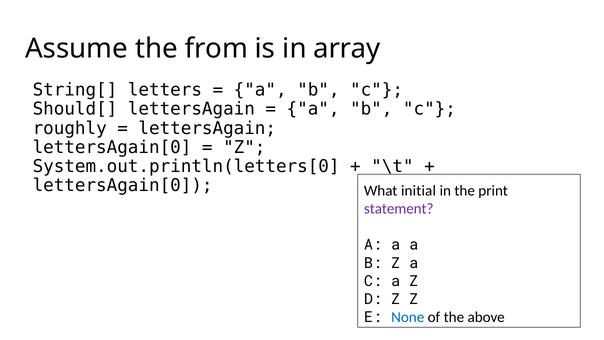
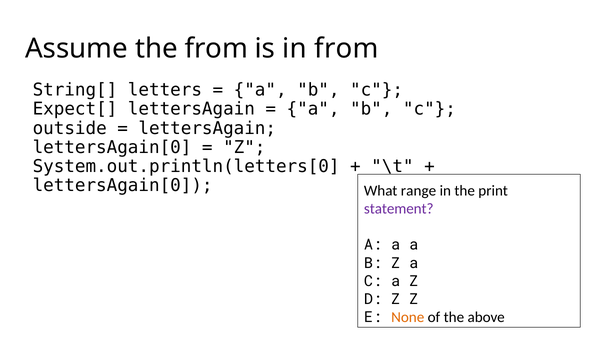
in array: array -> from
Should[: Should[ -> Expect[
roughly: roughly -> outside
initial: initial -> range
None colour: blue -> orange
